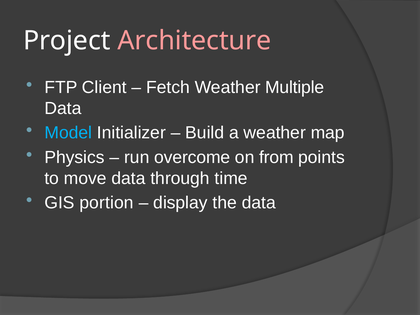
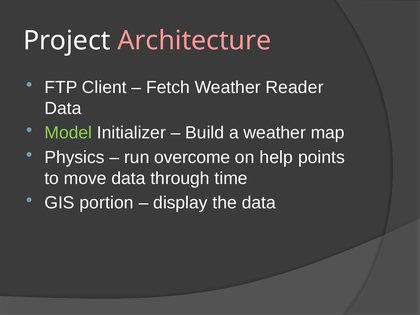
Multiple: Multiple -> Reader
Model colour: light blue -> light green
from: from -> help
